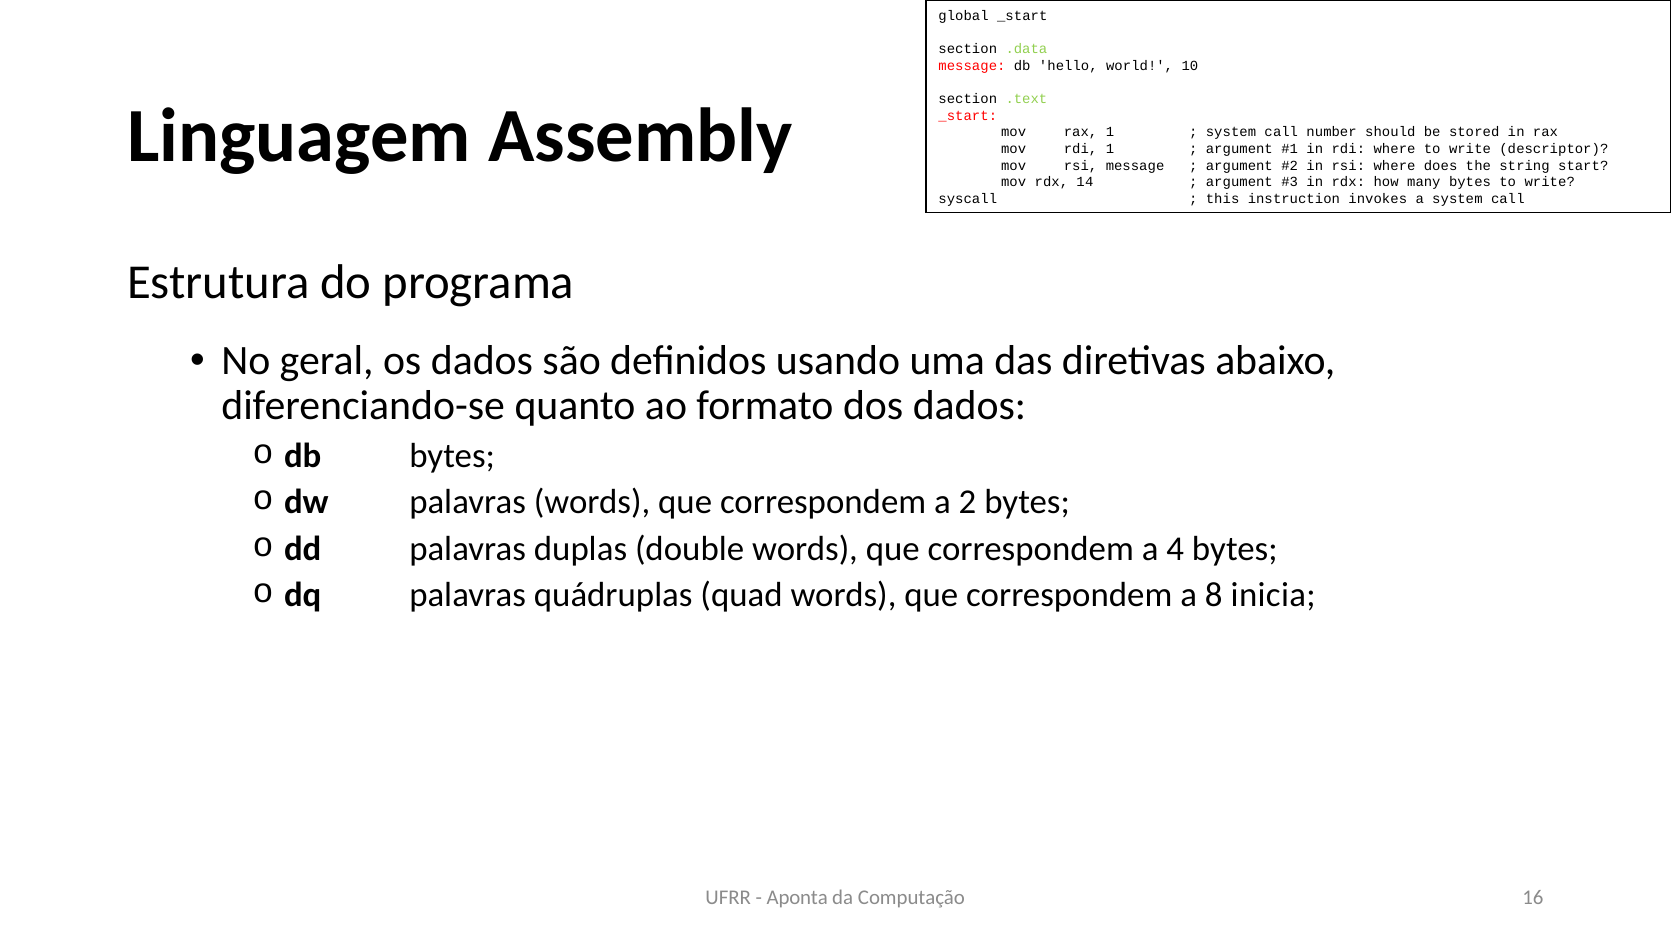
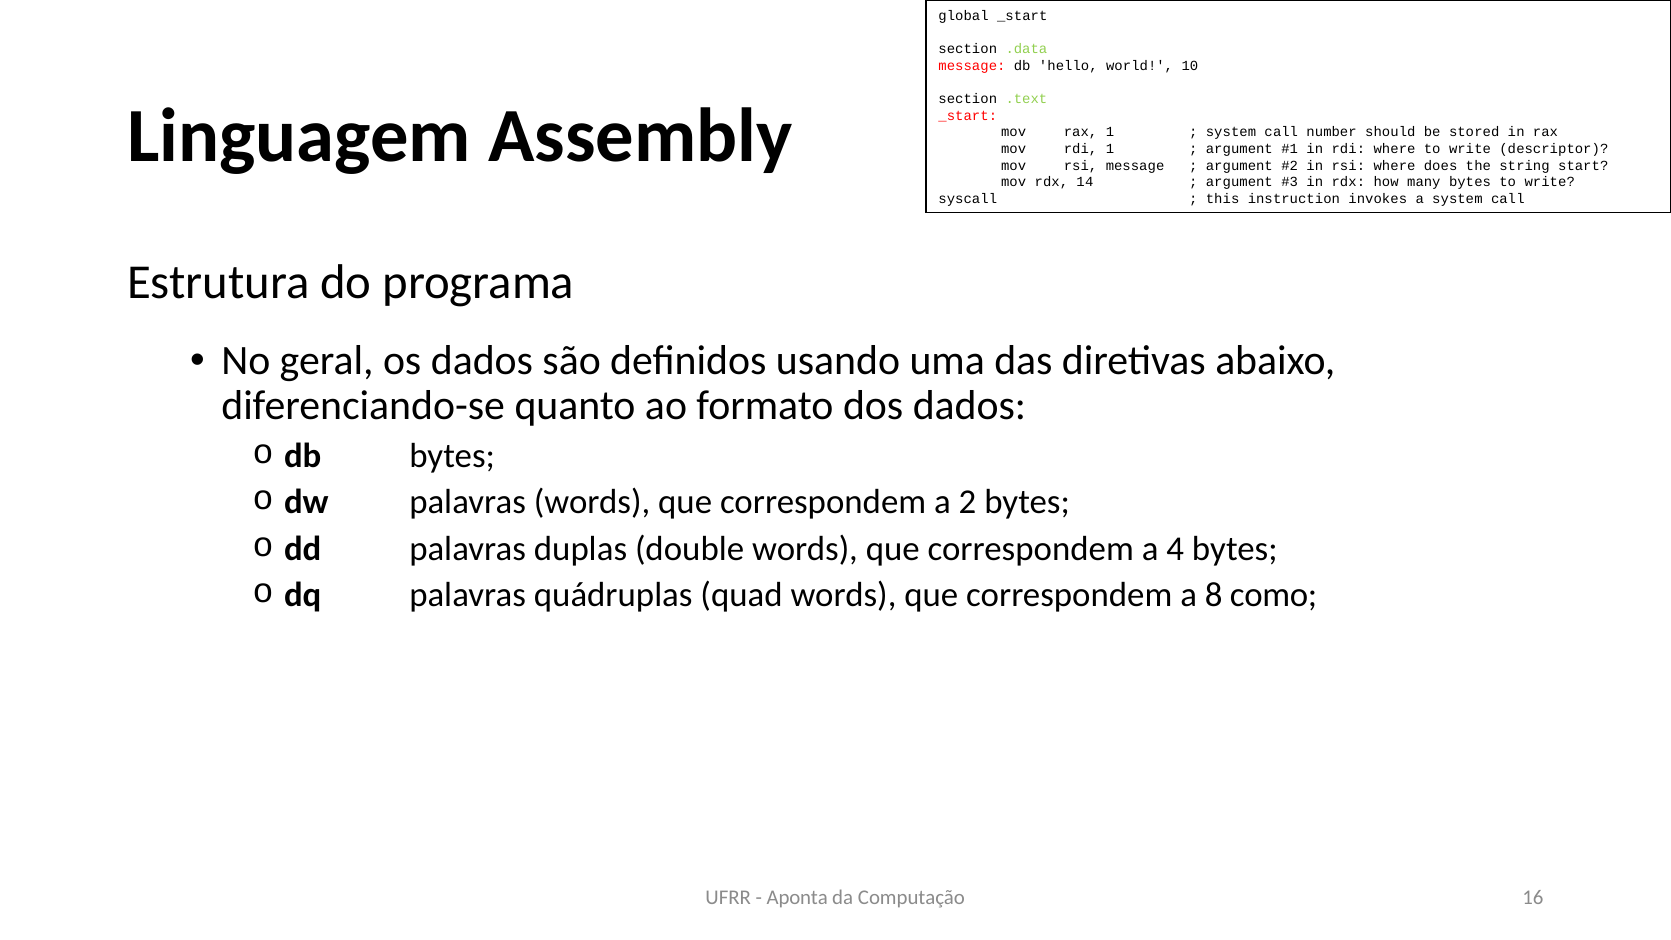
inicia: inicia -> como
